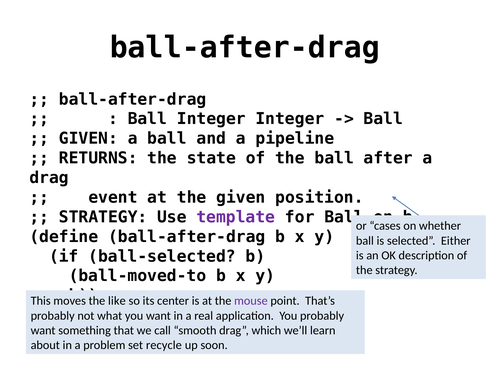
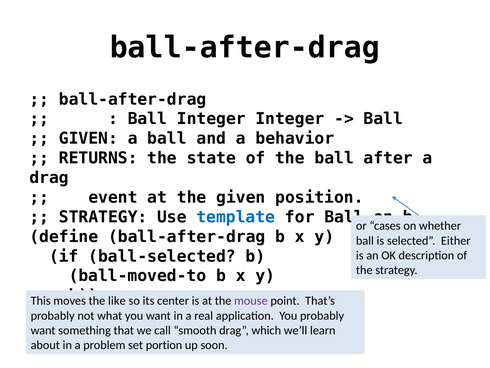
pipeline: pipeline -> behavior
template colour: purple -> blue
recycle: recycle -> portion
